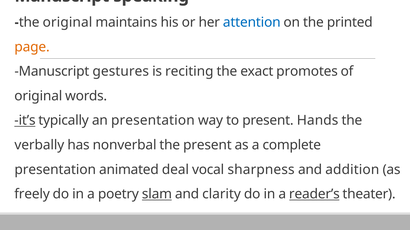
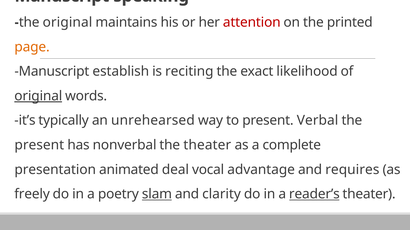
attention colour: blue -> red
gestures: gestures -> establish
promotes: promotes -> likelihood
original at (38, 96) underline: none -> present
it’s underline: present -> none
an presentation: presentation -> unrehearsed
Hands: Hands -> Verbal
verbally at (39, 145): verbally -> present
the present: present -> theater
sharpness: sharpness -> advantage
addition: addition -> requires
